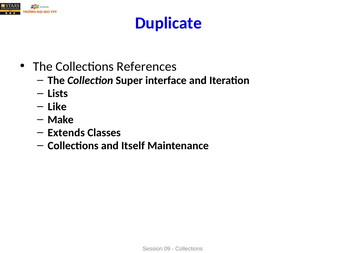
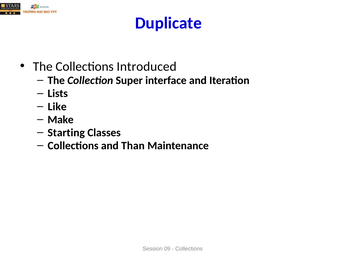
References: References -> Introduced
Extends: Extends -> Starting
Itself: Itself -> Than
